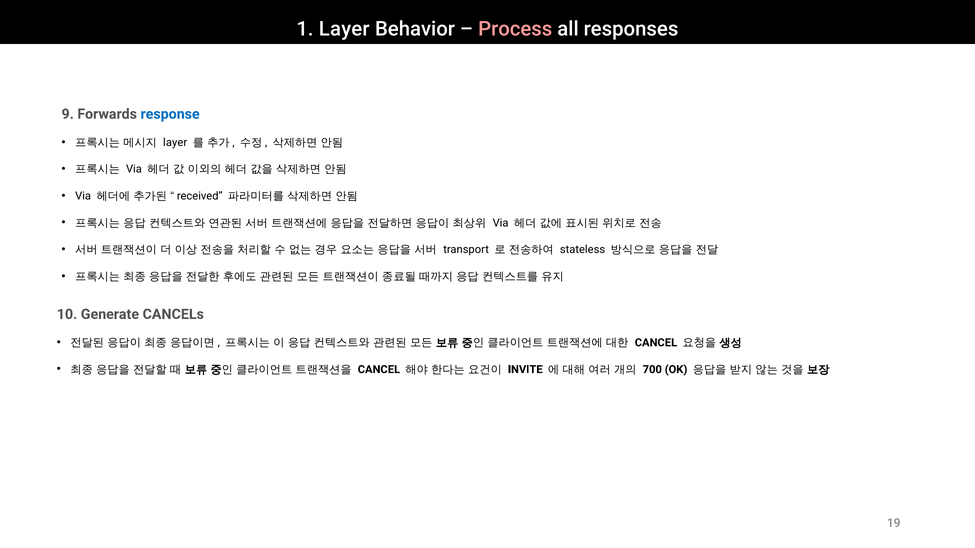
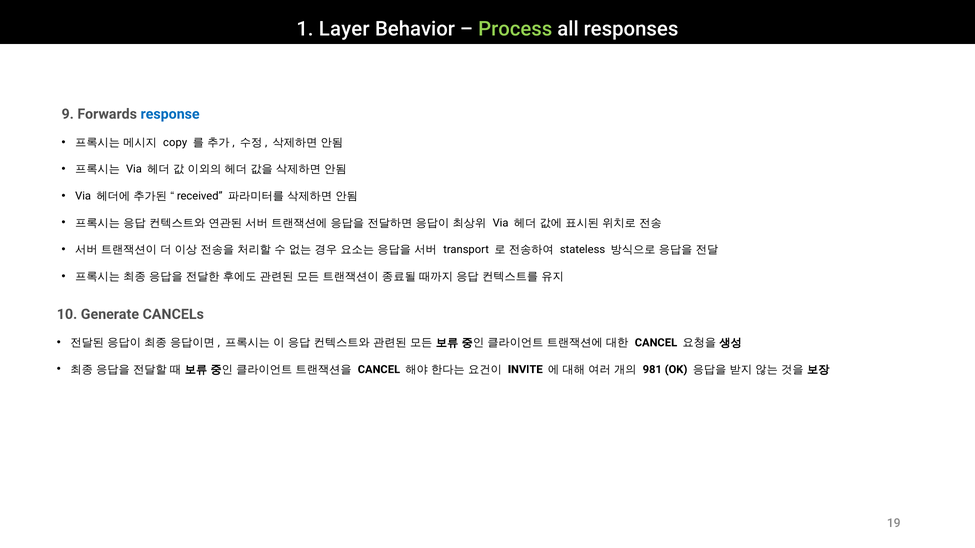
Process colour: pink -> light green
layer at (175, 143): layer -> copy
700: 700 -> 981
